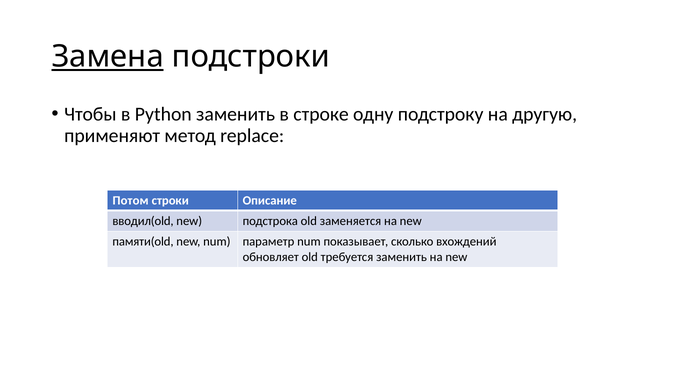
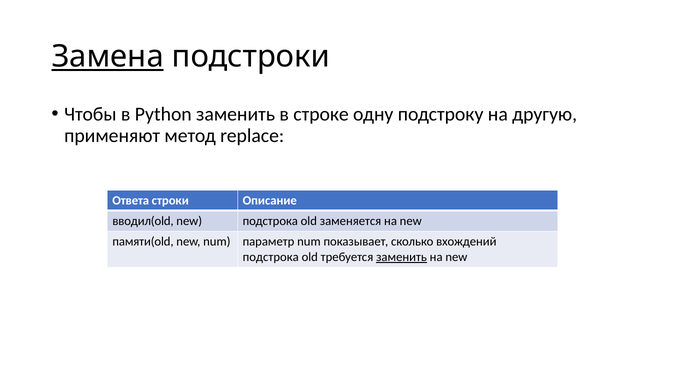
Потом: Потом -> Ответа
обновляет at (271, 257): обновляет -> подстрока
заменить at (402, 257) underline: none -> present
